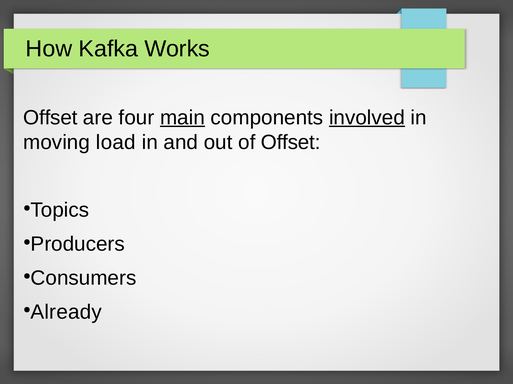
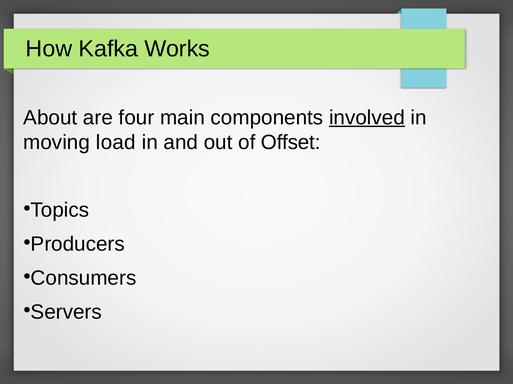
Offset at (50, 118): Offset -> About
main underline: present -> none
Already: Already -> Servers
